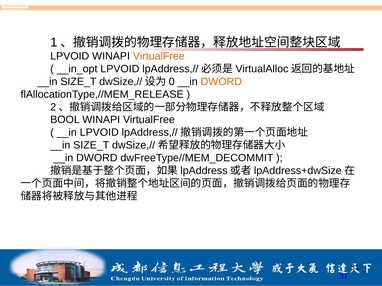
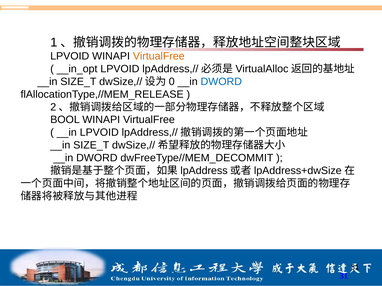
DWORD at (221, 82) colour: orange -> blue
